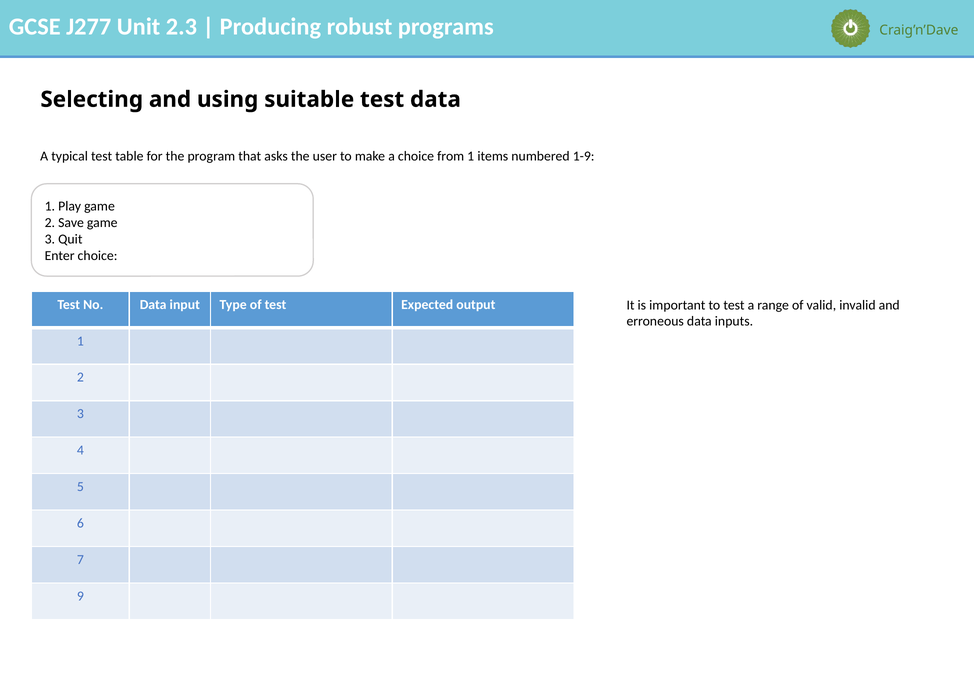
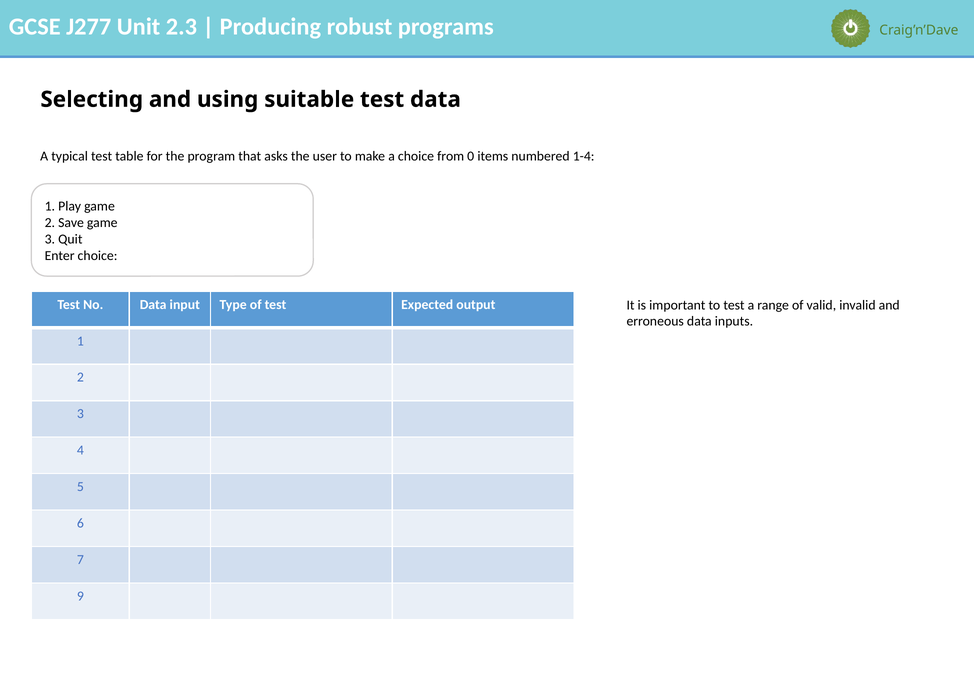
from 1: 1 -> 0
1-9: 1-9 -> 1-4
